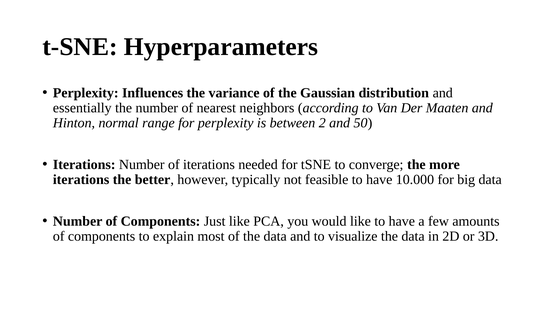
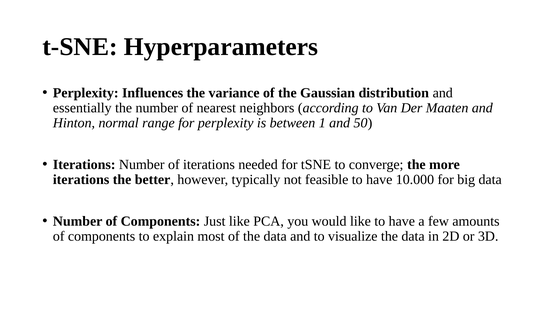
2: 2 -> 1
